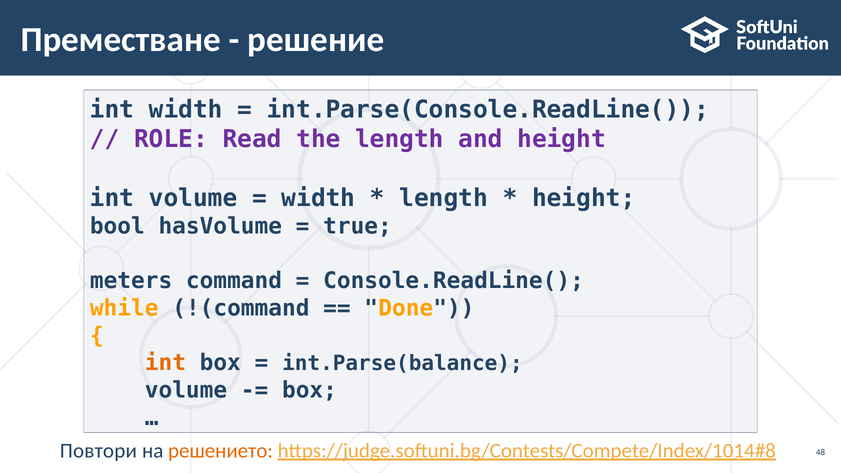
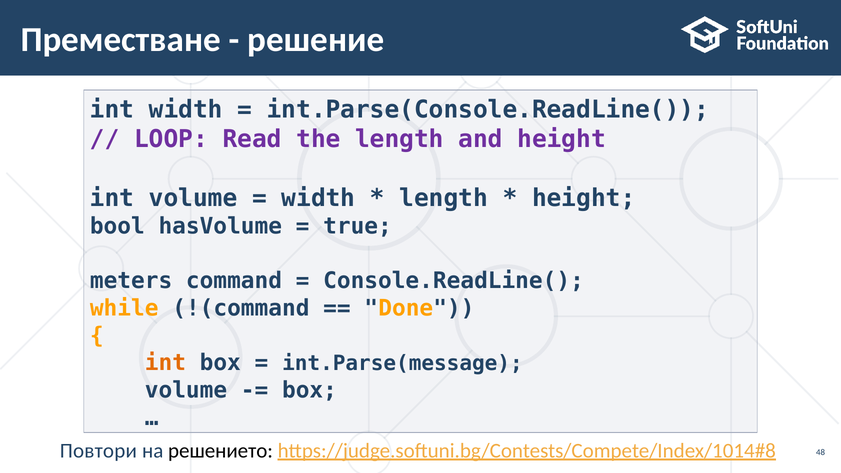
ROLE: ROLE -> LOOP
int.Parse(balance: int.Parse(balance -> int.Parse(message
решението colour: orange -> black
